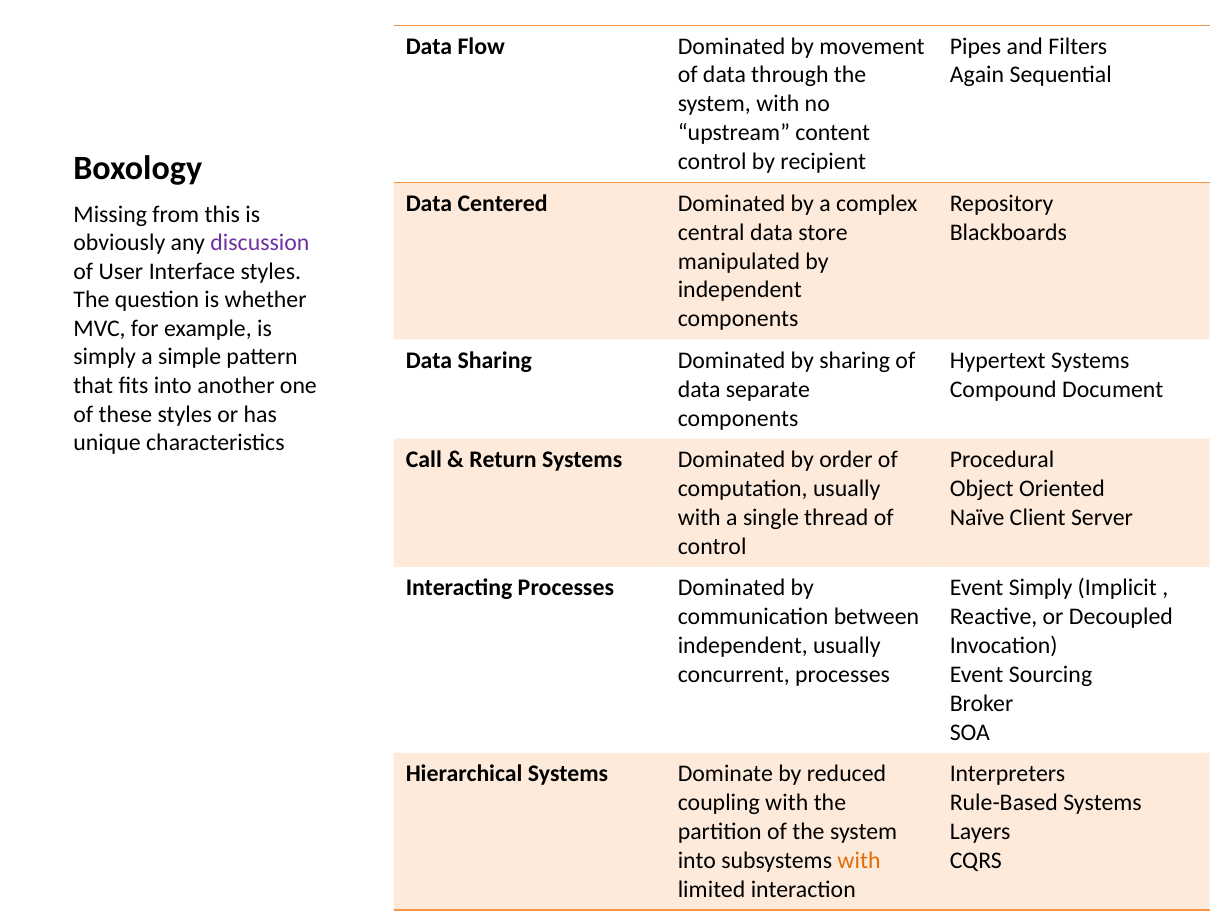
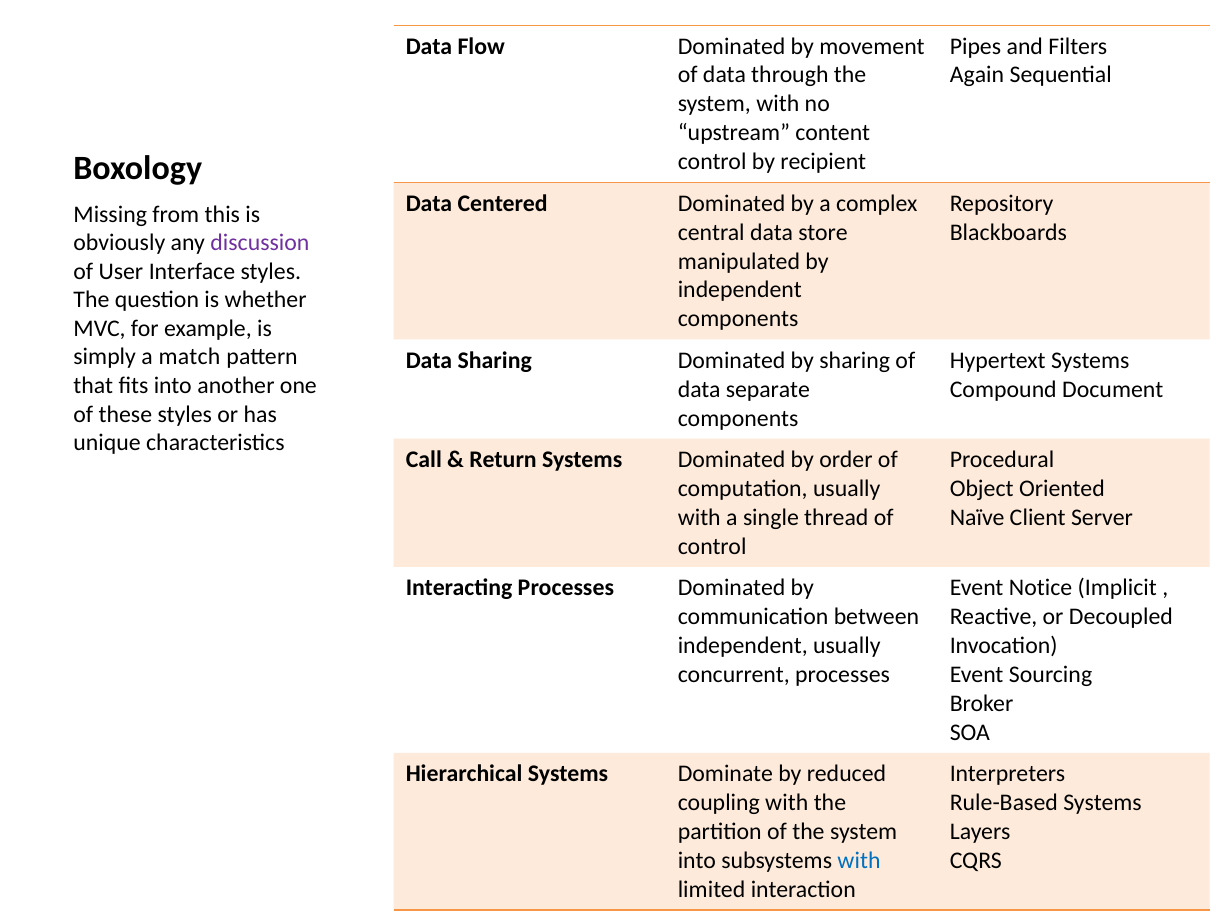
simple: simple -> match
Event Simply: Simply -> Notice
with at (859, 861) colour: orange -> blue
